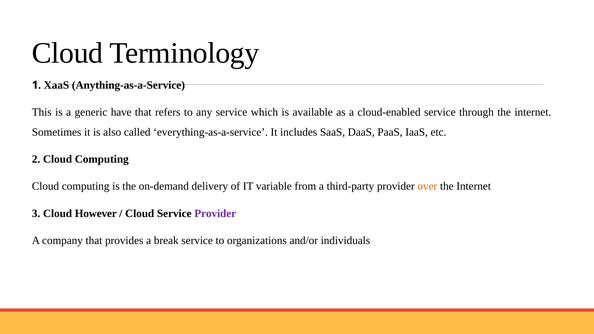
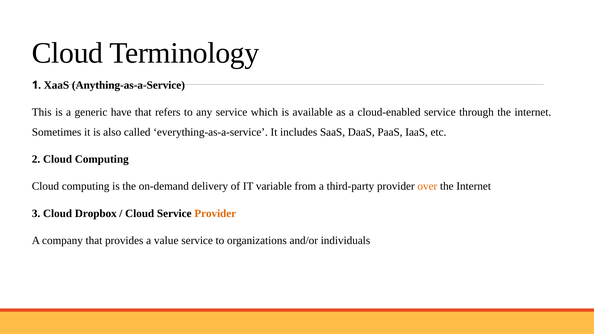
However: However -> Dropbox
Provider at (215, 213) colour: purple -> orange
break: break -> value
